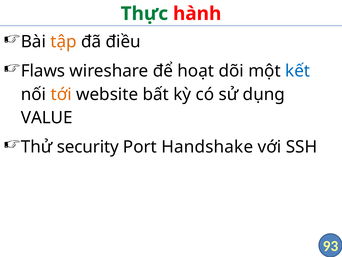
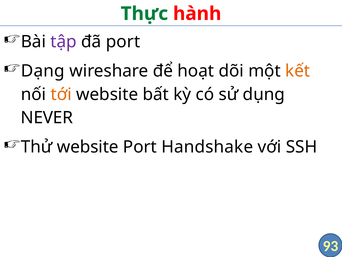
tập colour: orange -> purple
đã điều: điều -> port
Flaws: Flaws -> Dạng
kết colour: blue -> orange
VALUE: VALUE -> NEVER
Thử security: security -> website
